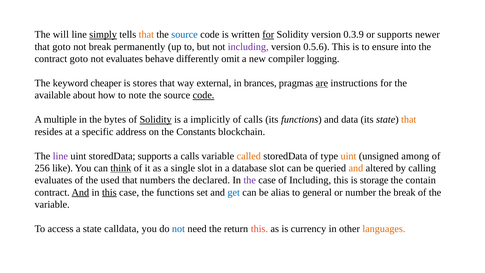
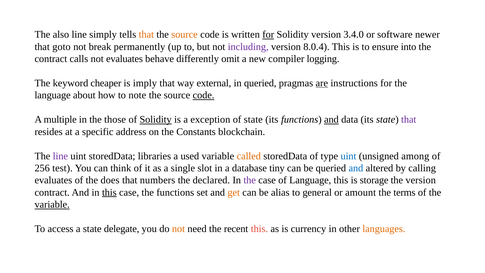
will: will -> also
simply underline: present -> none
source at (185, 35) colour: blue -> orange
0.3.9: 0.3.9 -> 3.4.0
or supports: supports -> software
0.5.6: 0.5.6 -> 8.0.4
contract goto: goto -> calls
stores: stores -> imply
in brances: brances -> queried
available at (53, 95): available -> language
bytes: bytes -> those
implicitly: implicitly -> exception
of calls: calls -> state
and at (331, 120) underline: none -> present
that at (409, 120) colour: orange -> purple
storedData supports: supports -> libraries
a calls: calls -> used
uint at (348, 156) colour: orange -> blue
like: like -> test
think underline: present -> none
database slot: slot -> tiny
and at (356, 168) colour: orange -> blue
used: used -> does
of Including: Including -> Language
the contain: contain -> version
And at (80, 192) underline: present -> none
get colour: blue -> orange
number: number -> amount
the break: break -> terms
variable at (52, 204) underline: none -> present
calldata: calldata -> delegate
not at (178, 229) colour: blue -> orange
return: return -> recent
